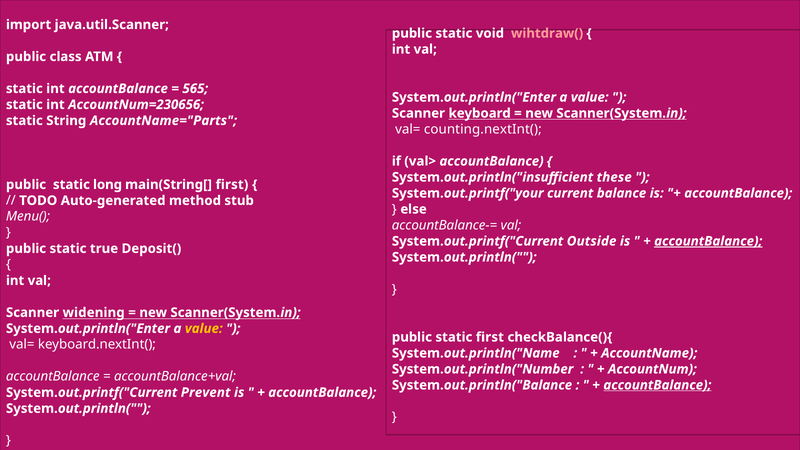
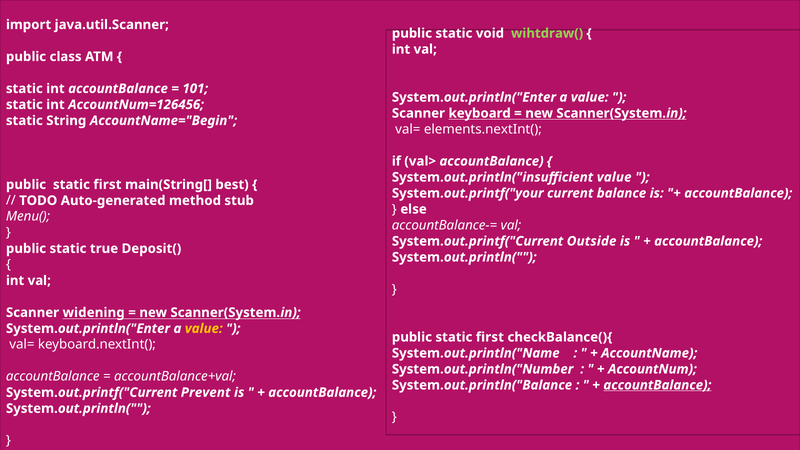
wihtdraw( colour: pink -> light green
565: 565 -> 101
AccountNum=230656: AccountNum=230656 -> AccountNum=126456
AccountName="Parts: AccountName="Parts -> AccountName="Begin
counting.nextInt(: counting.nextInt( -> elements.nextInt(
System.out.println("insufficient these: these -> value
long at (108, 185): long -> first
main(String[ first: first -> best
accountBalance at (708, 241) underline: present -> none
